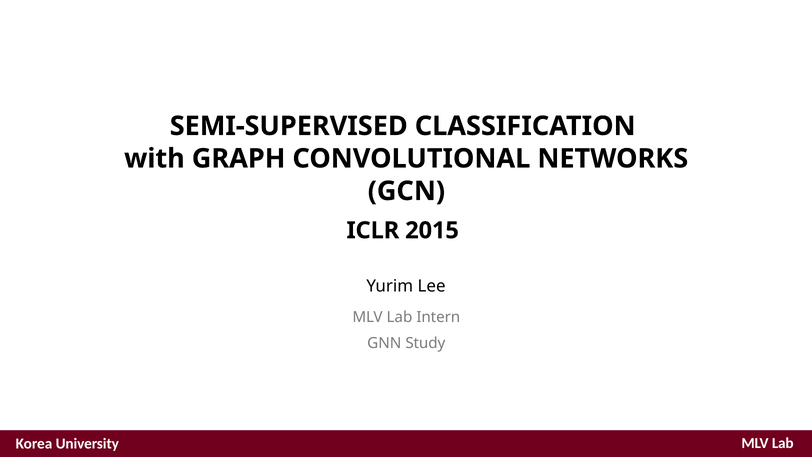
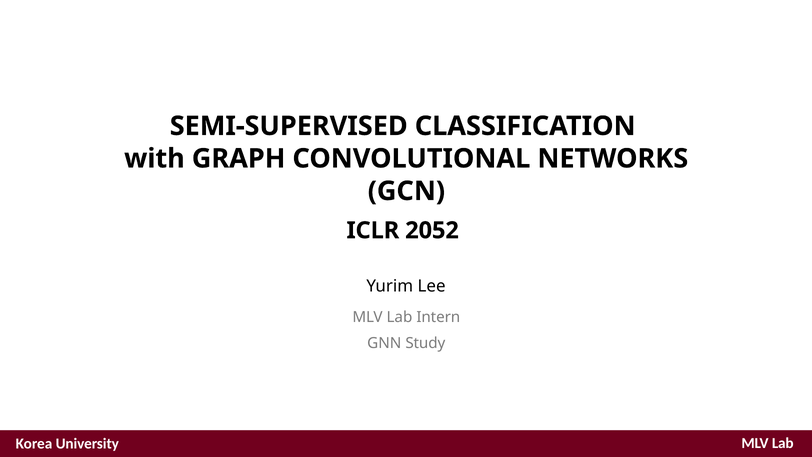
2015: 2015 -> 2052
